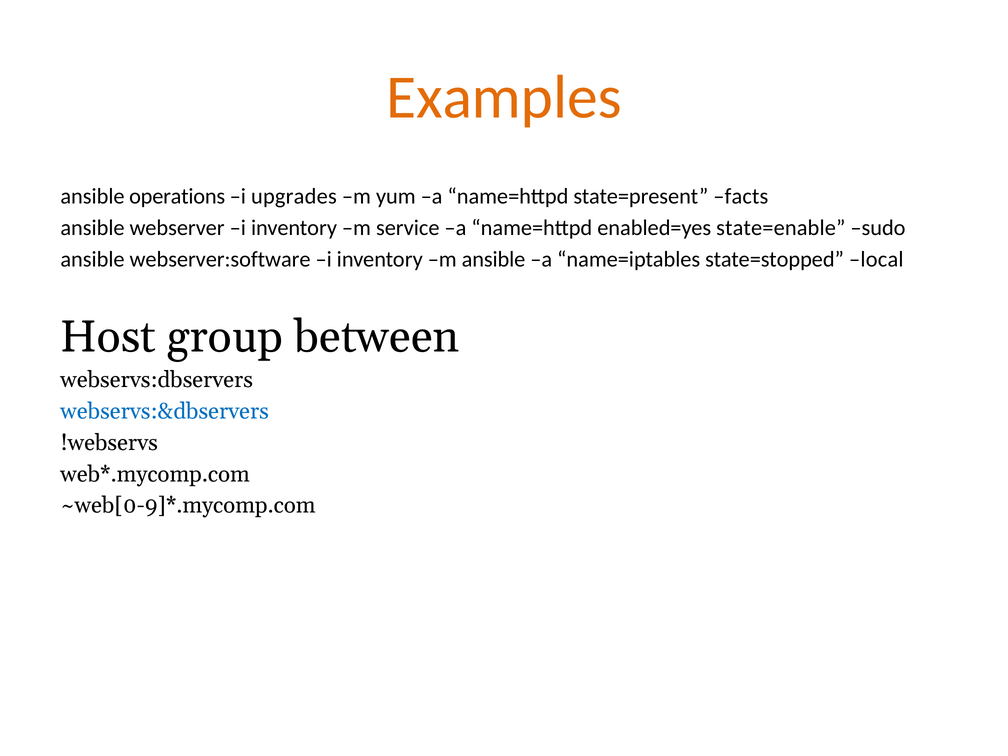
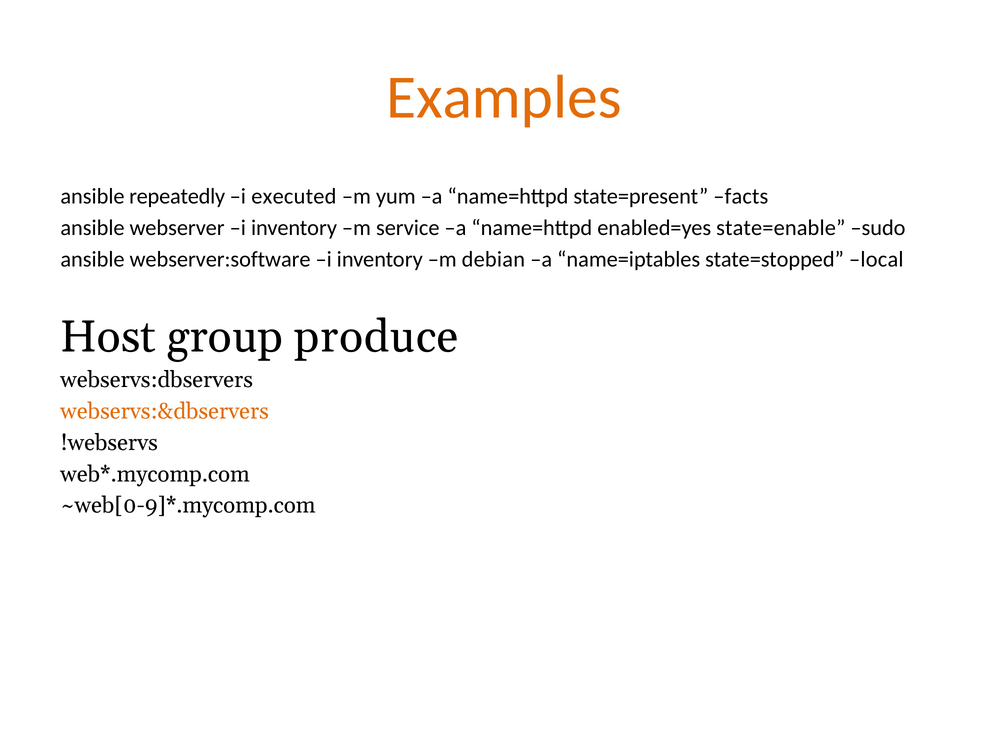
operations: operations -> repeatedly
upgrades: upgrades -> executed
m ansible: ansible -> debian
between: between -> produce
webservs:&dbservers colour: blue -> orange
